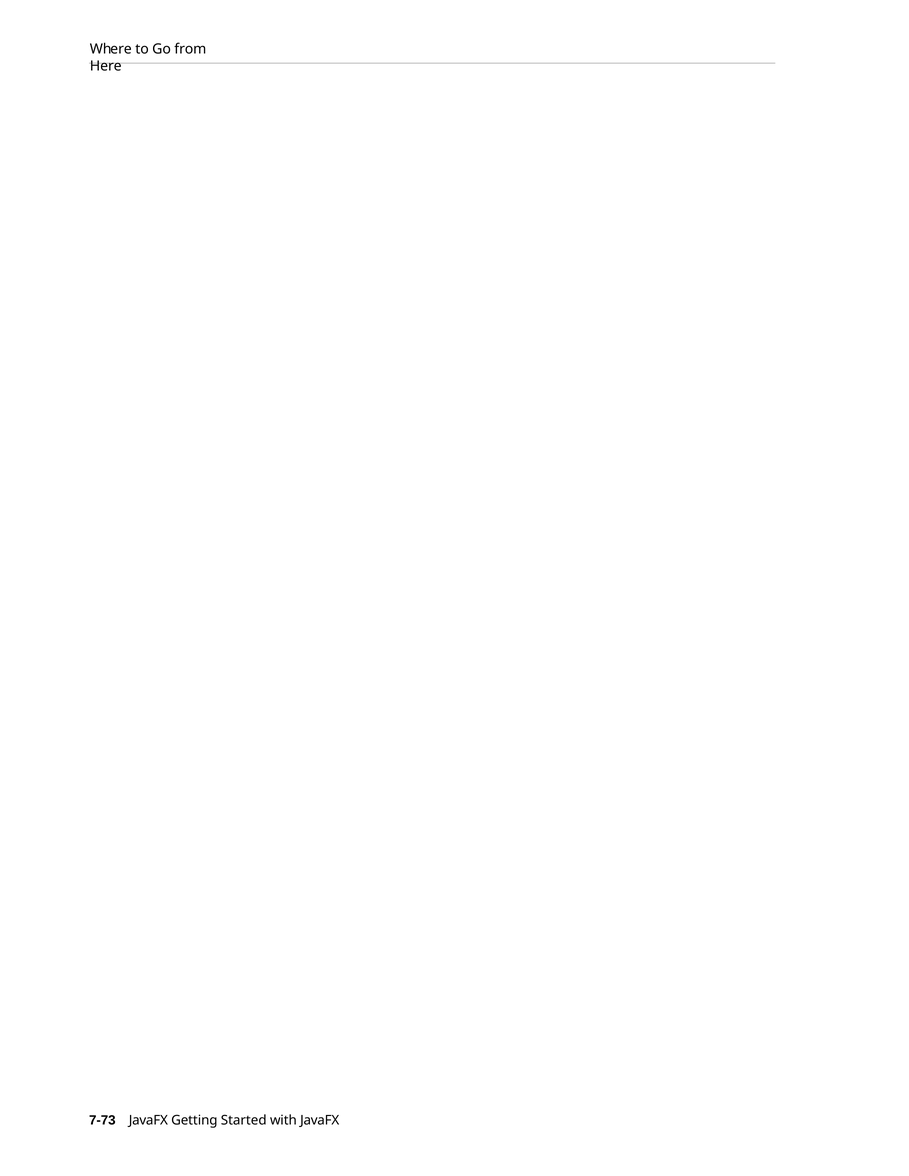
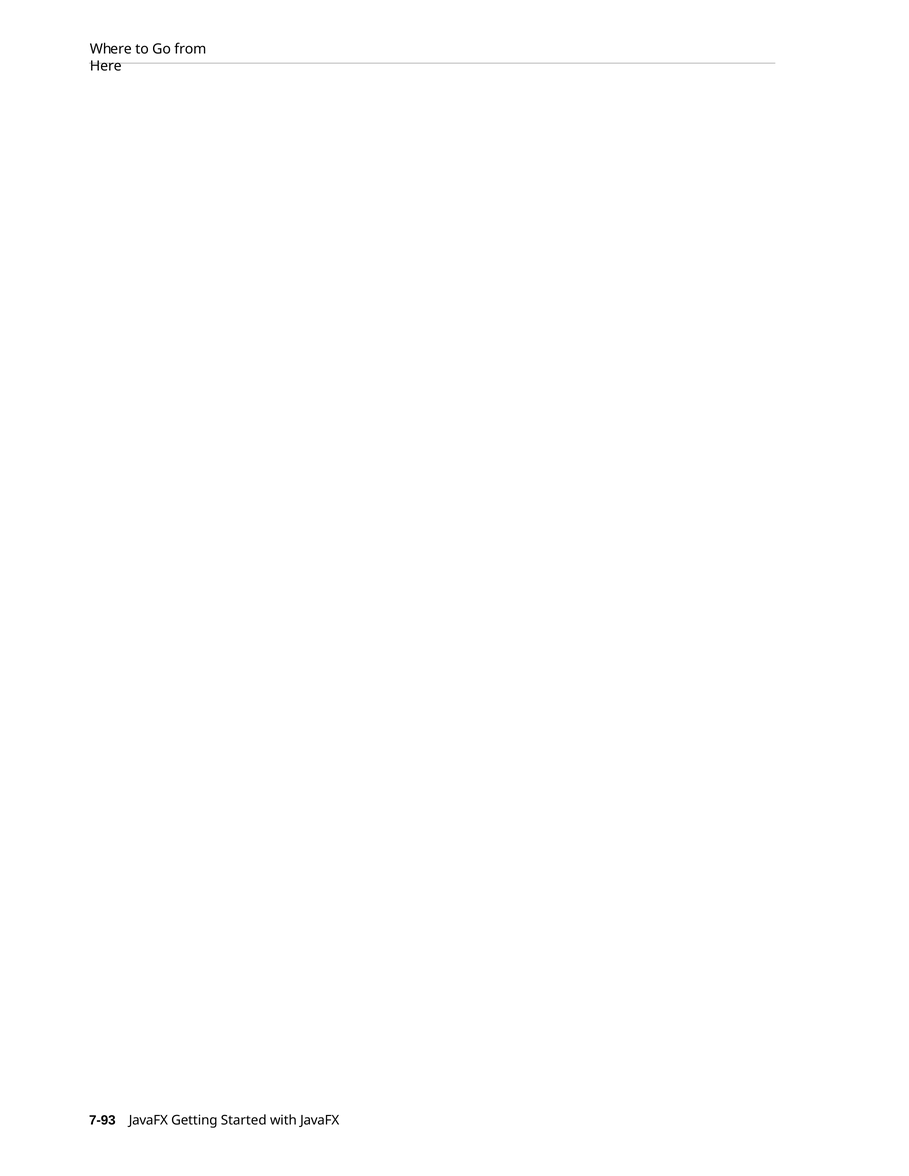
7-73: 7-73 -> 7-93
